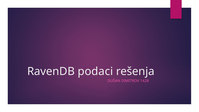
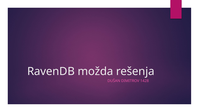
podaci: podaci -> možda
